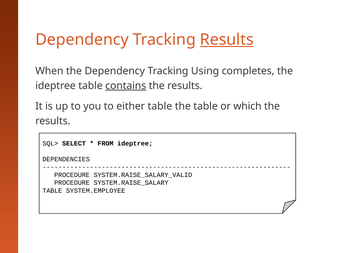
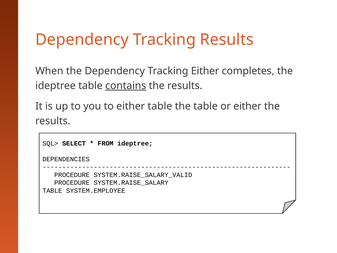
Results at (227, 40) underline: present -> none
Tracking Using: Using -> Either
or which: which -> either
